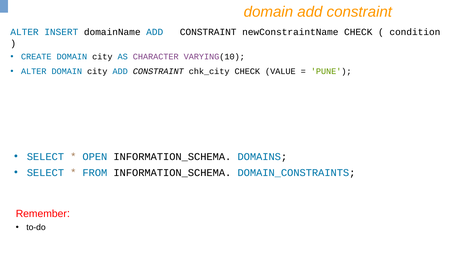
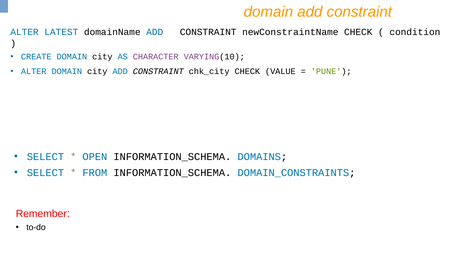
INSERT: INSERT -> LATEST
